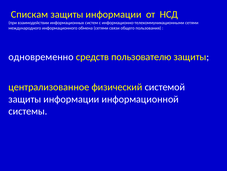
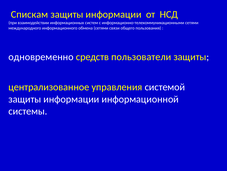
пользователю: пользователю -> пользователи
физический: физический -> управления
